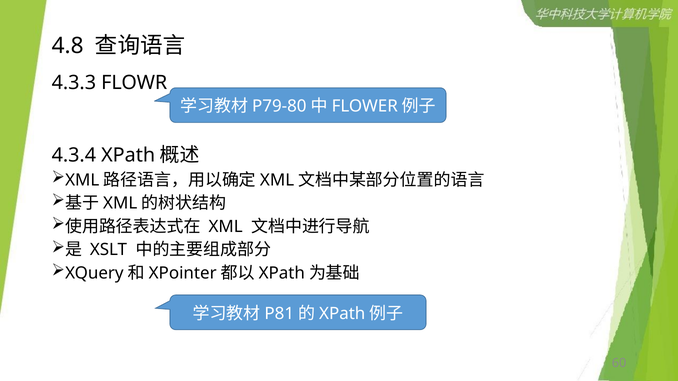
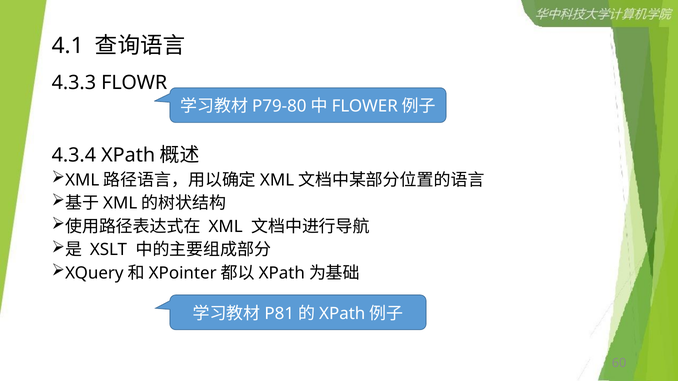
4.8: 4.8 -> 4.1
